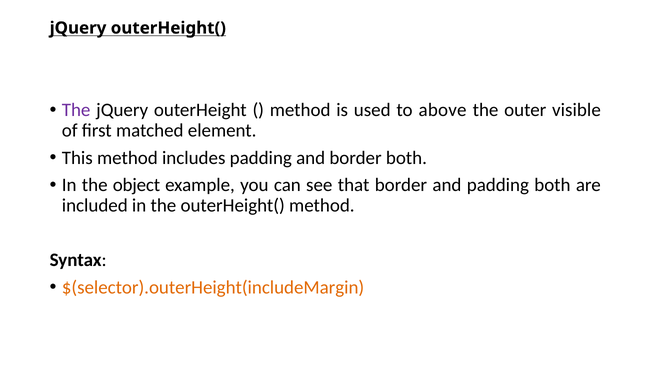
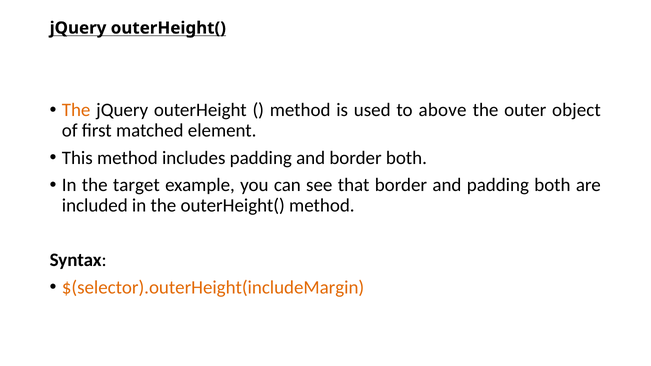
The at (76, 110) colour: purple -> orange
visible: visible -> object
object: object -> target
